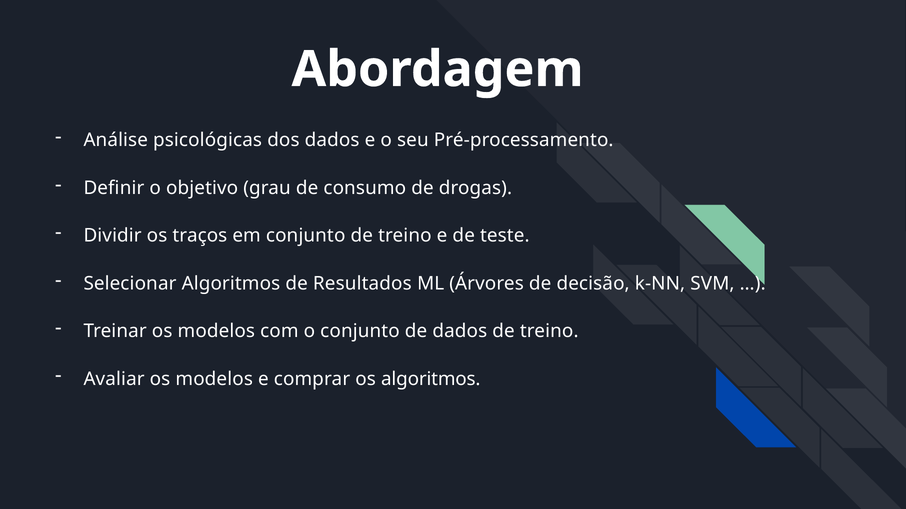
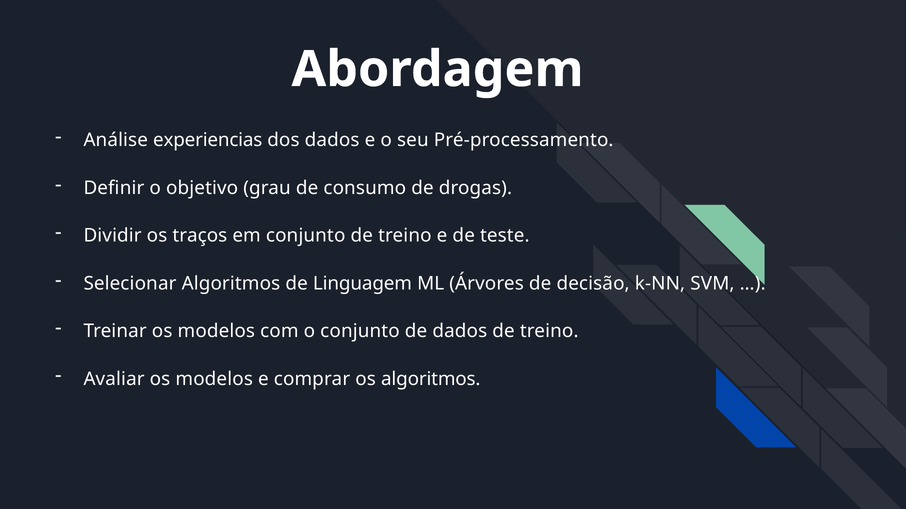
psicológicas: psicológicas -> experiencias
Resultados: Resultados -> Linguagem
